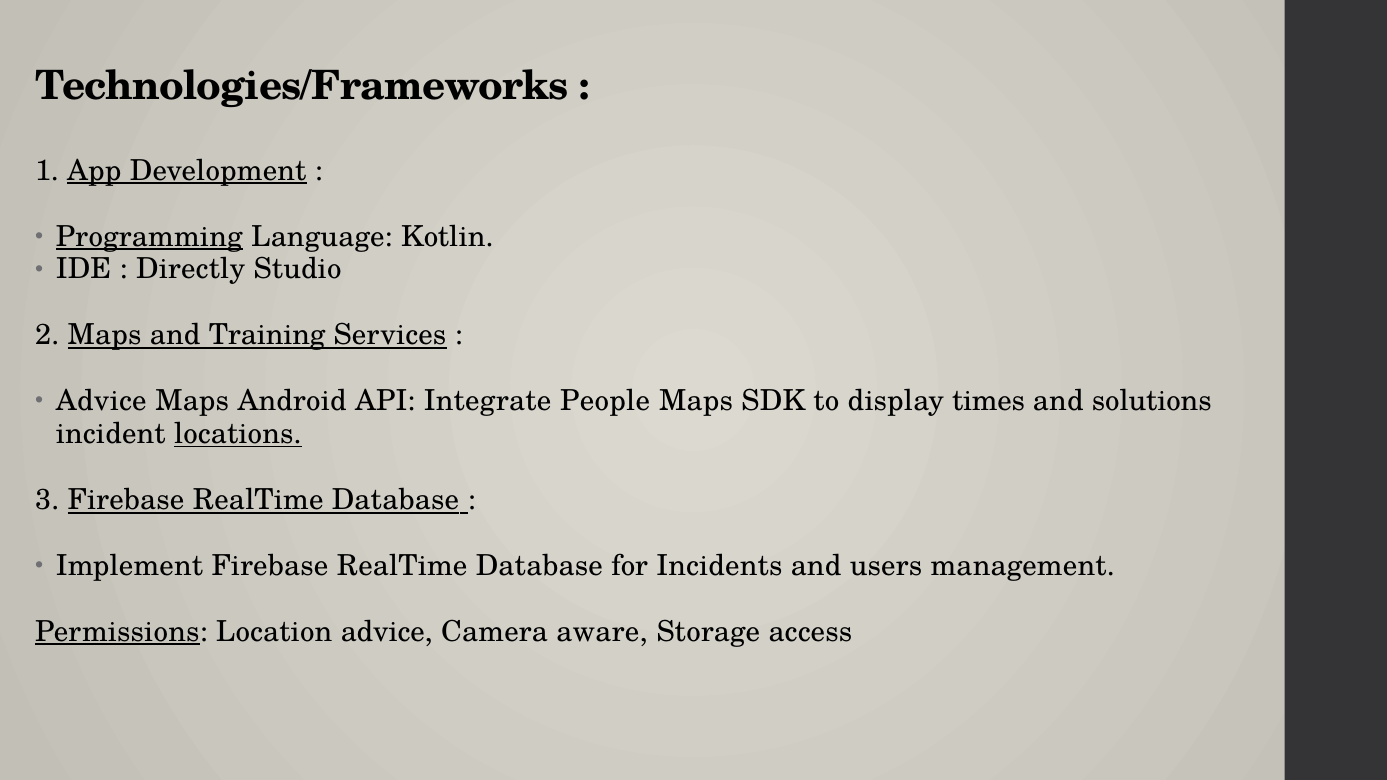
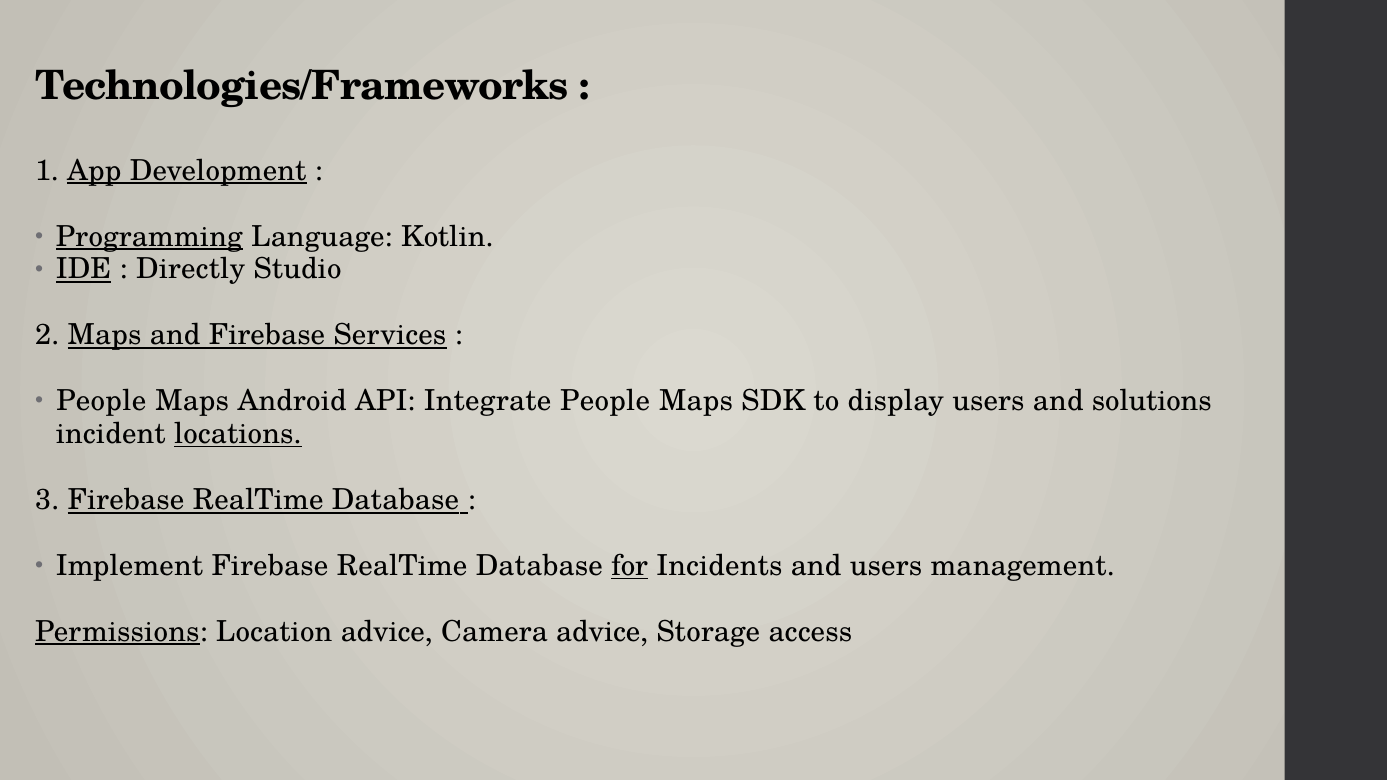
IDE underline: none -> present
and Training: Training -> Firebase
Advice at (101, 401): Advice -> People
display times: times -> users
for underline: none -> present
Camera aware: aware -> advice
